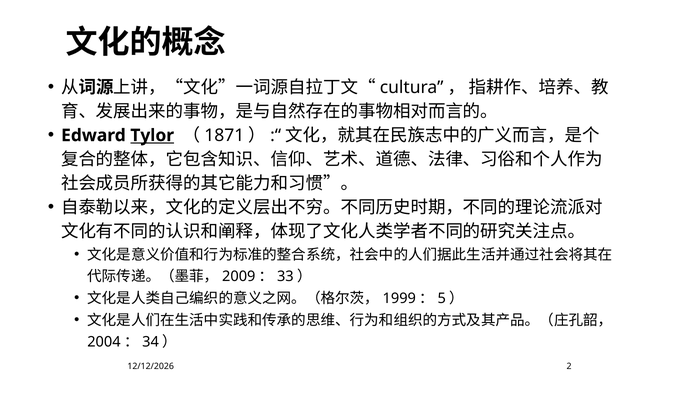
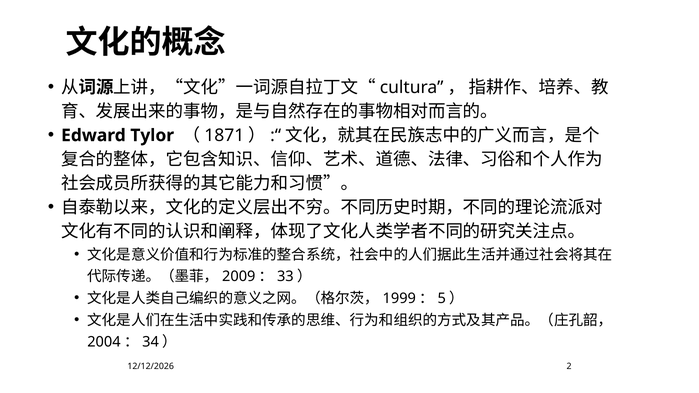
Tylor underline: present -> none
